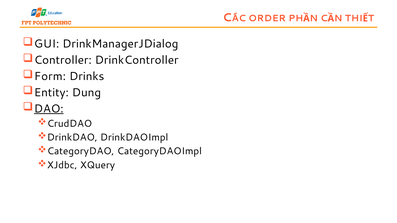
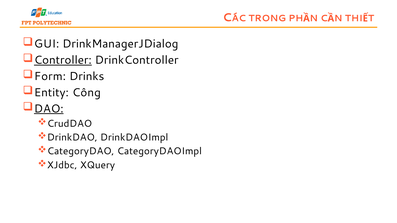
ORDER: ORDER -> TRONG
Controller underline: none -> present
Dung: Dung -> Công
